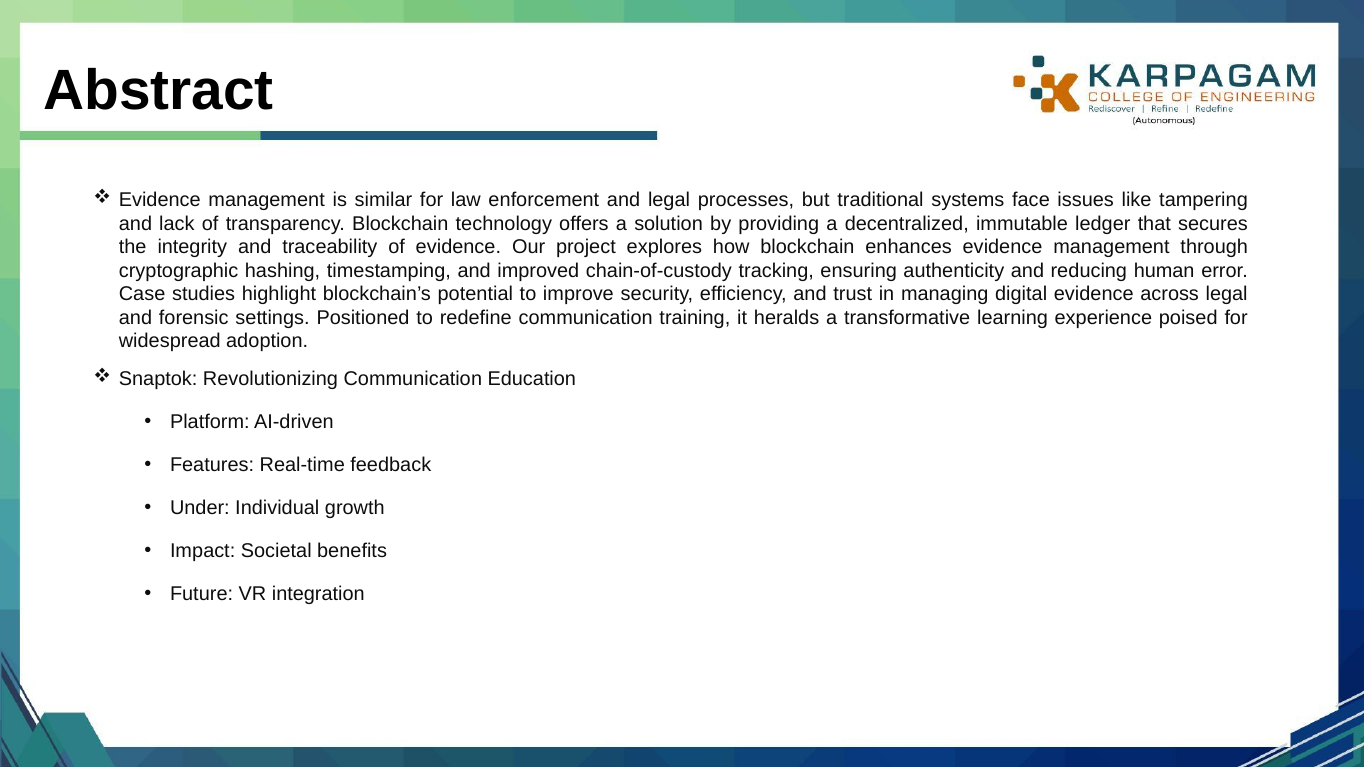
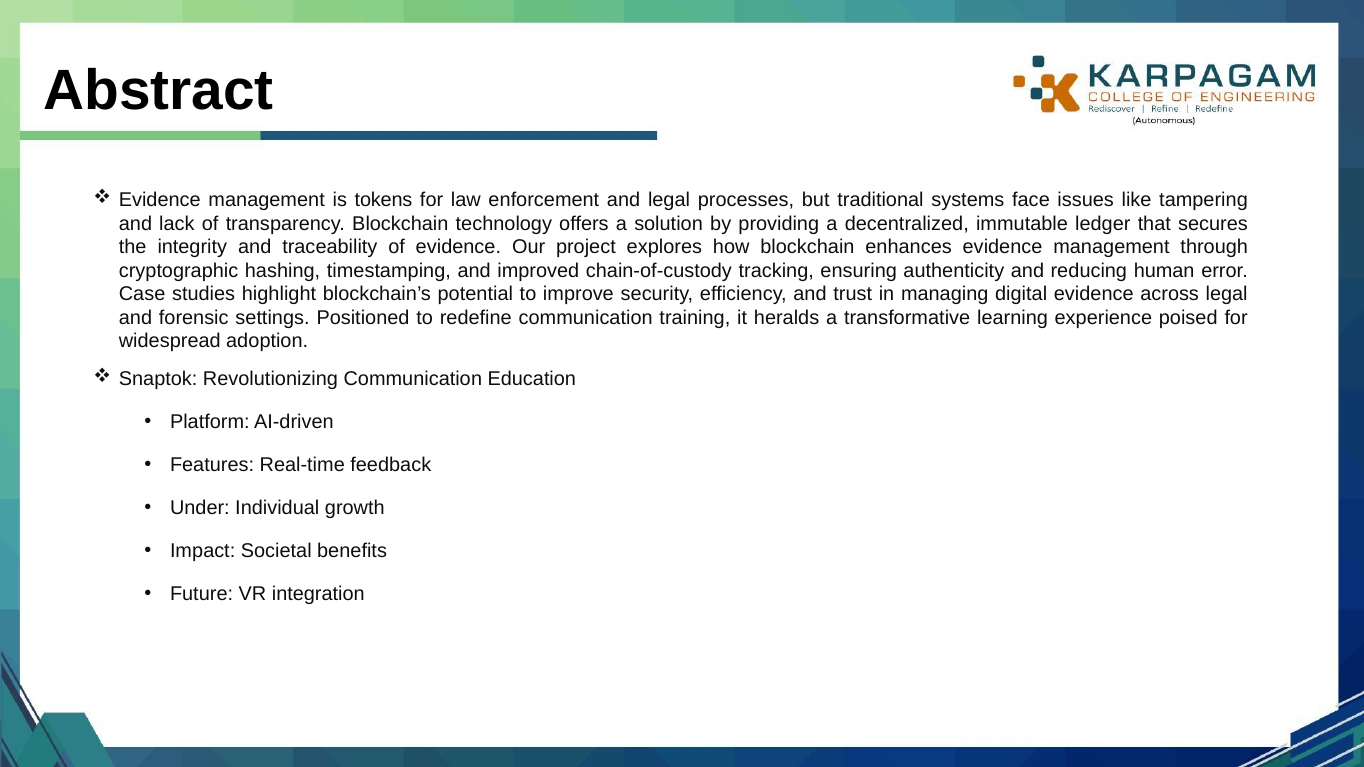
similar: similar -> tokens
